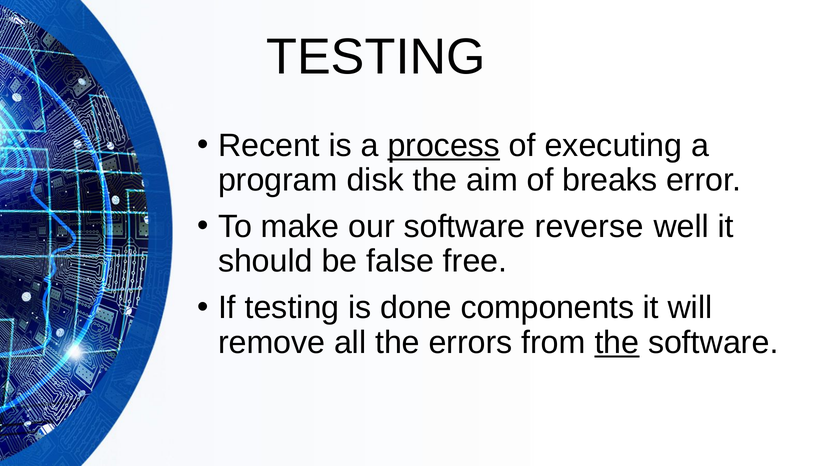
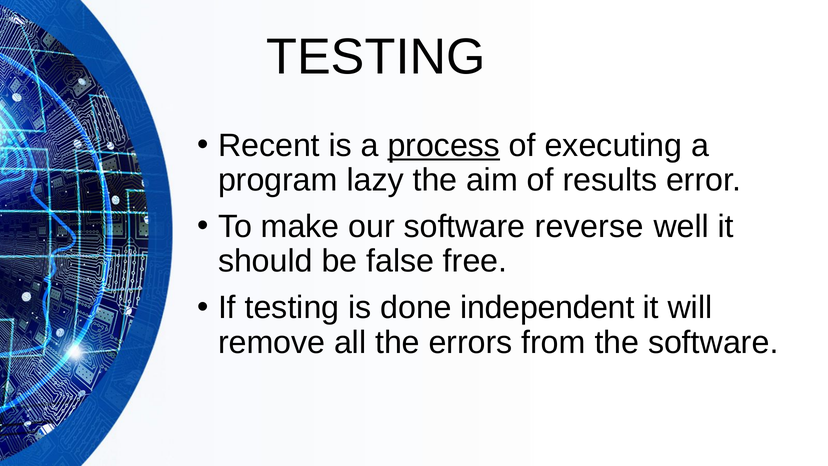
disk: disk -> lazy
breaks: breaks -> results
components: components -> independent
the at (617, 342) underline: present -> none
